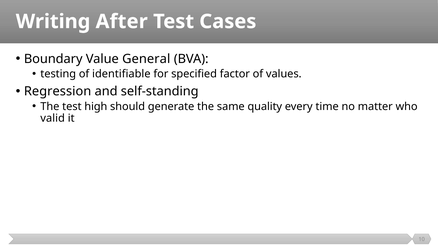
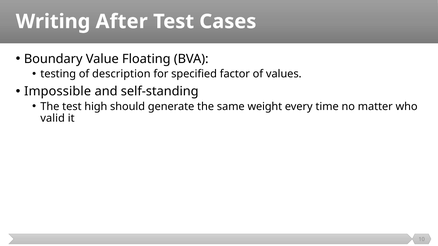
General: General -> Floating
identifiable: identifiable -> description
Regression: Regression -> Impossible
quality: quality -> weight
